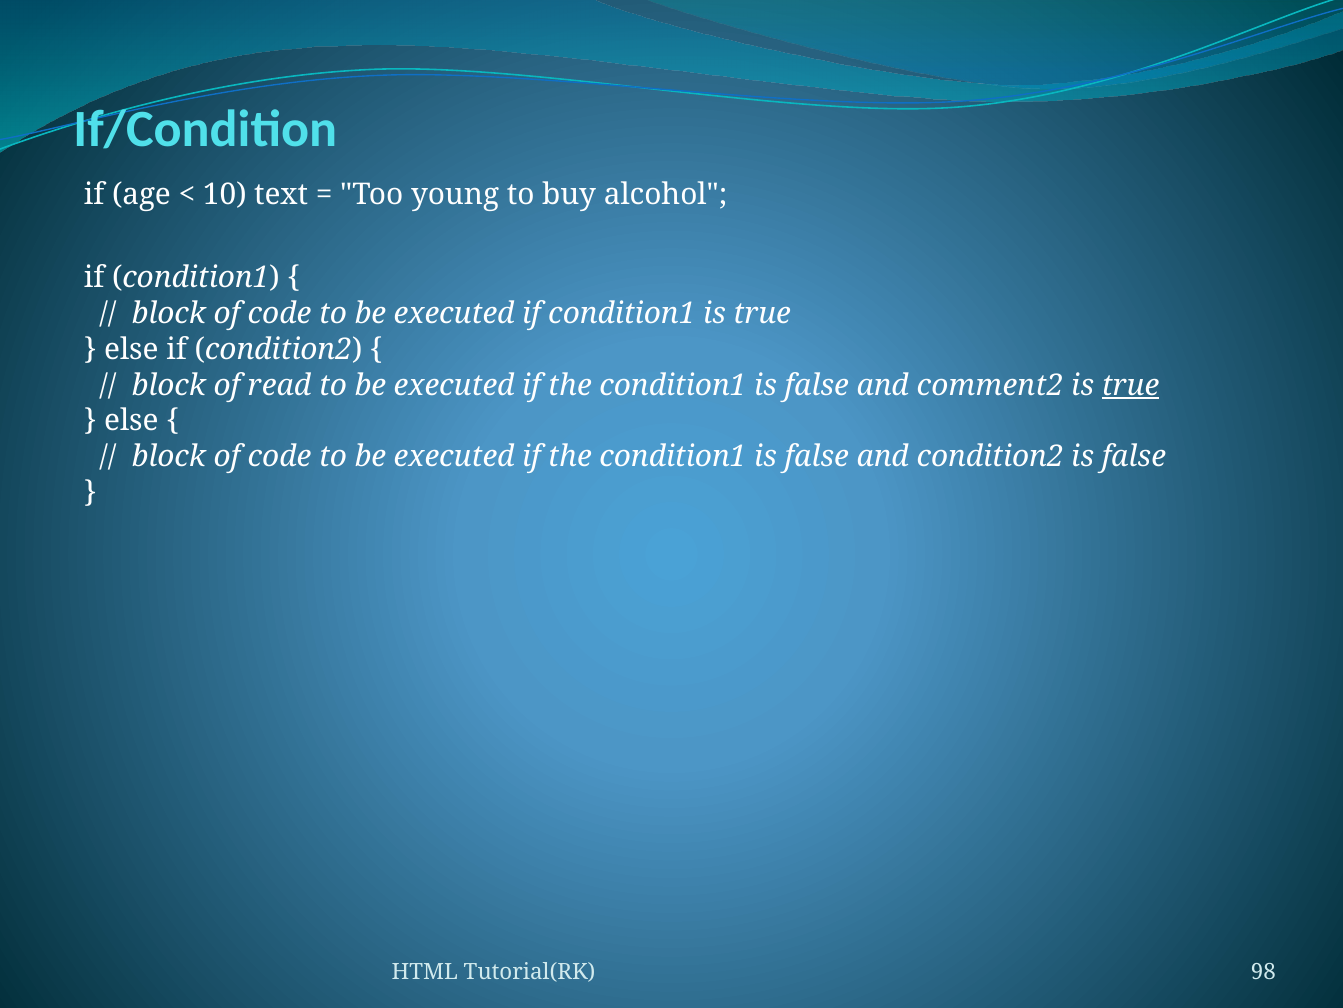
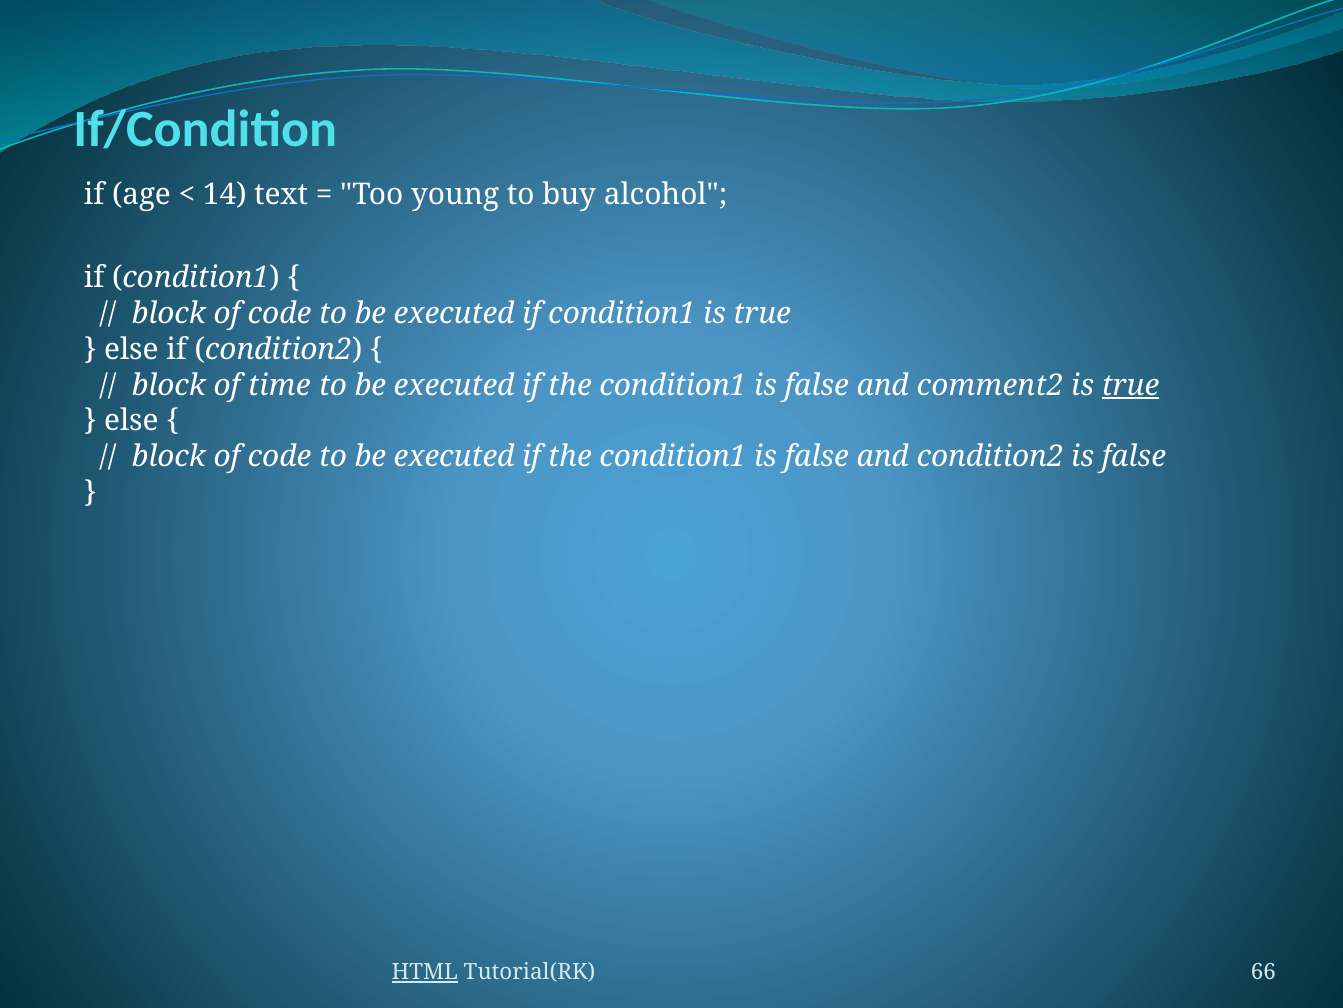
10: 10 -> 14
read: read -> time
HTML underline: none -> present
98: 98 -> 66
